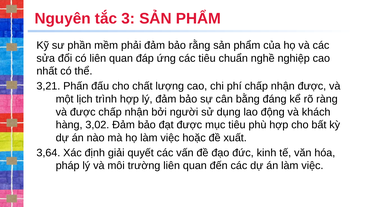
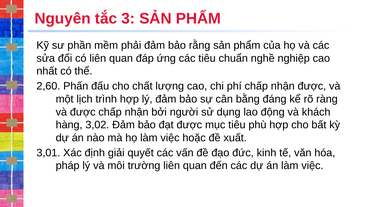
3,21: 3,21 -> 2,60
3,64: 3,64 -> 3,01
